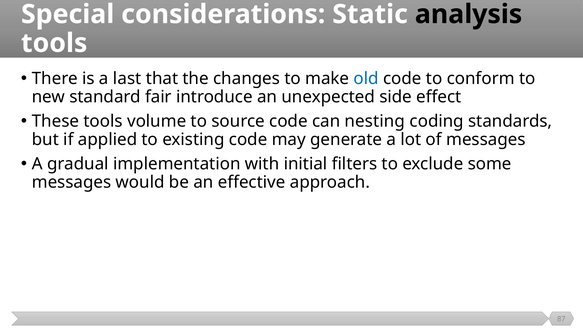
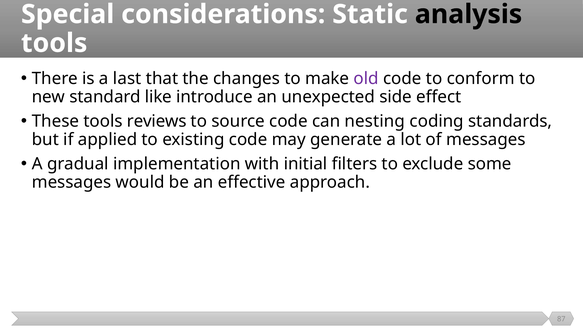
old colour: blue -> purple
fair: fair -> like
volume: volume -> reviews
